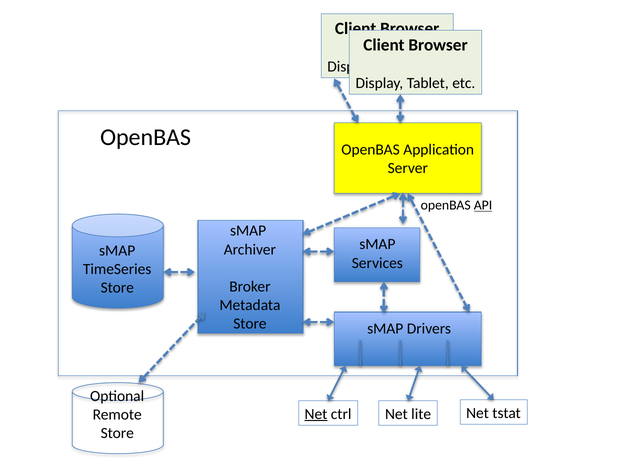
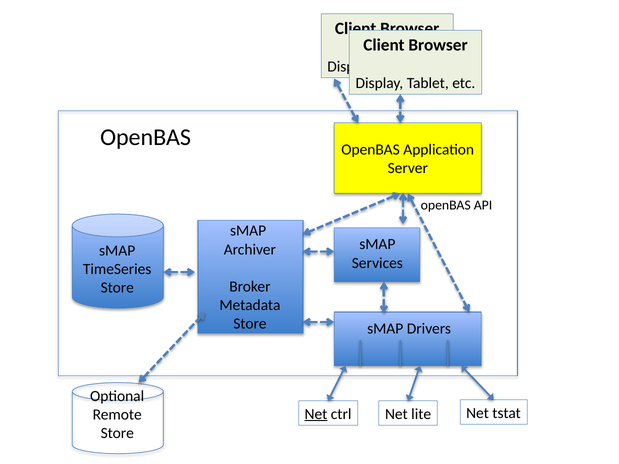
API underline: present -> none
